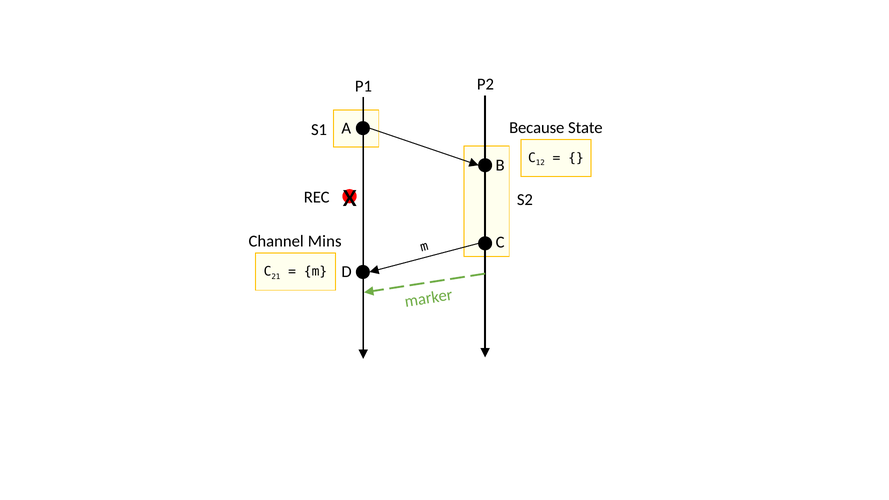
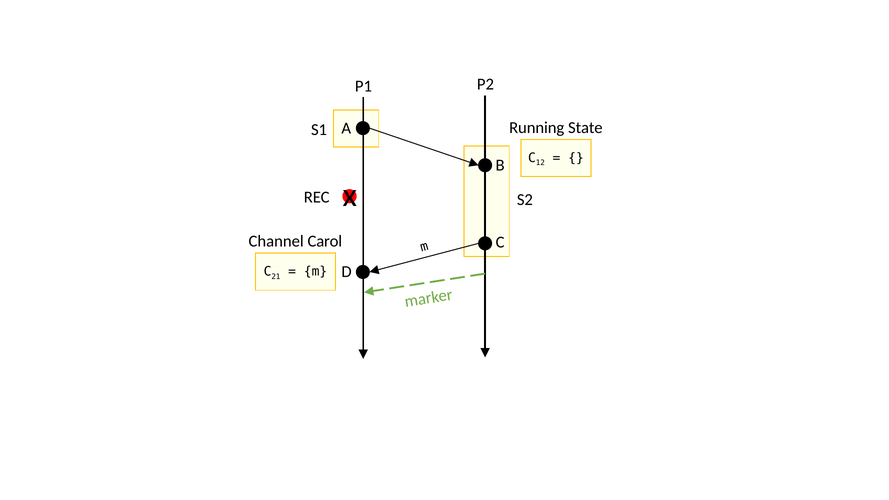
Because: Because -> Running
Mins: Mins -> Carol
